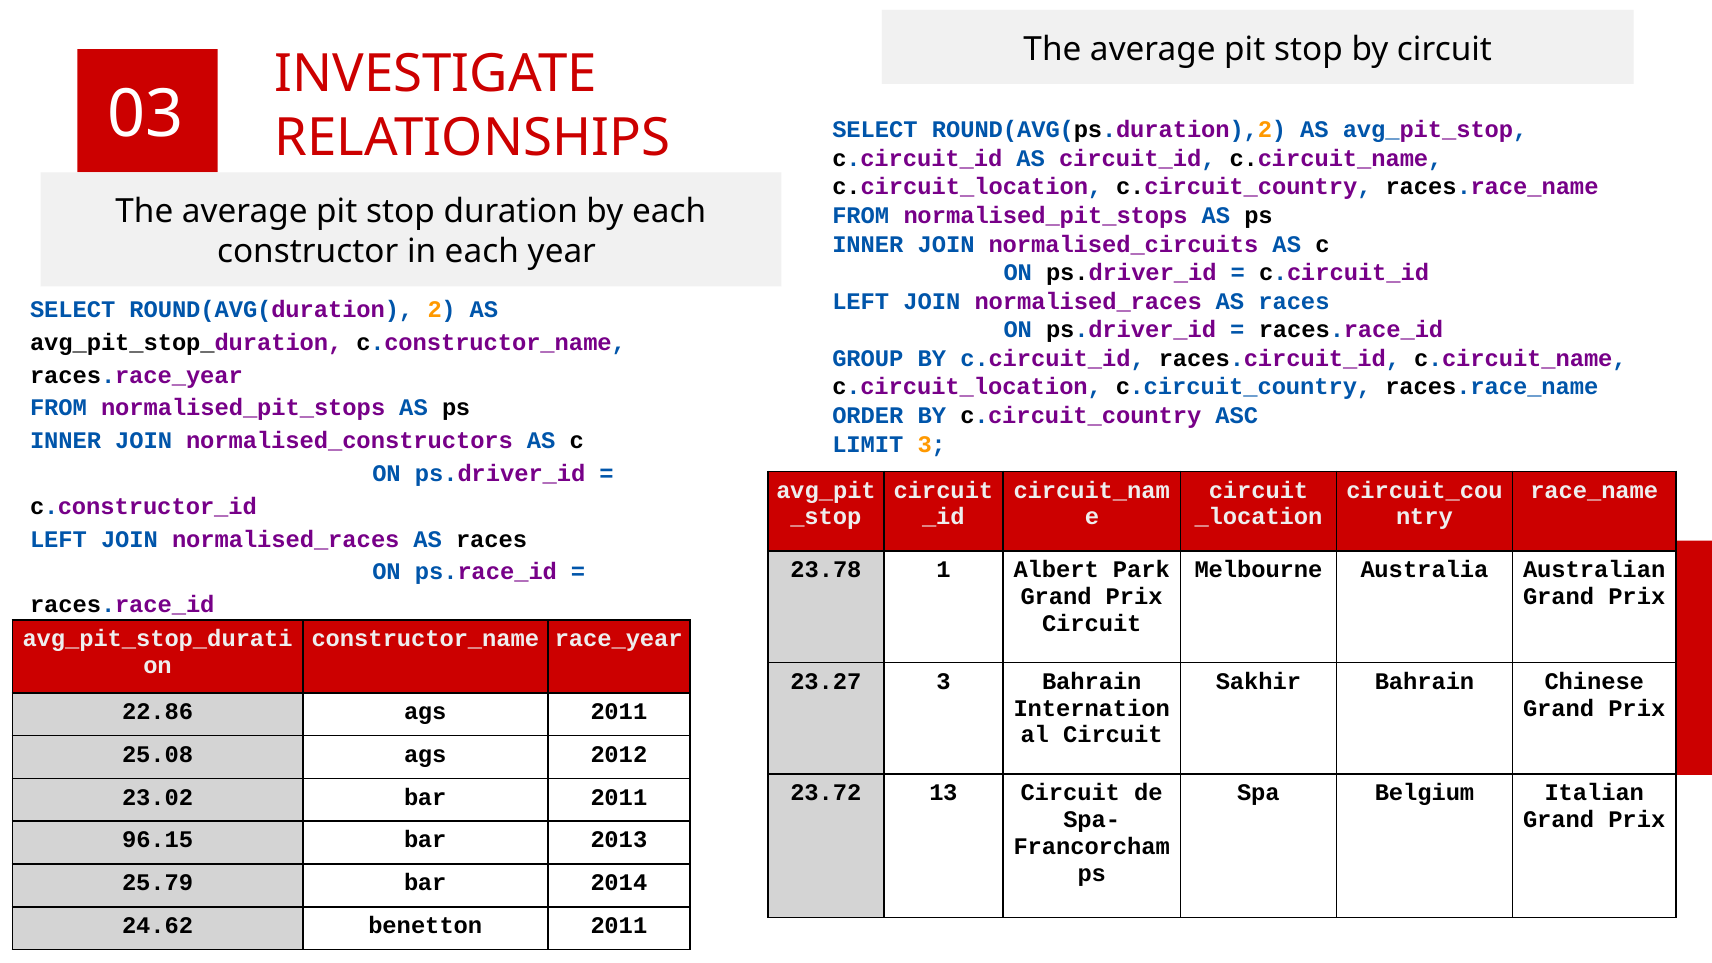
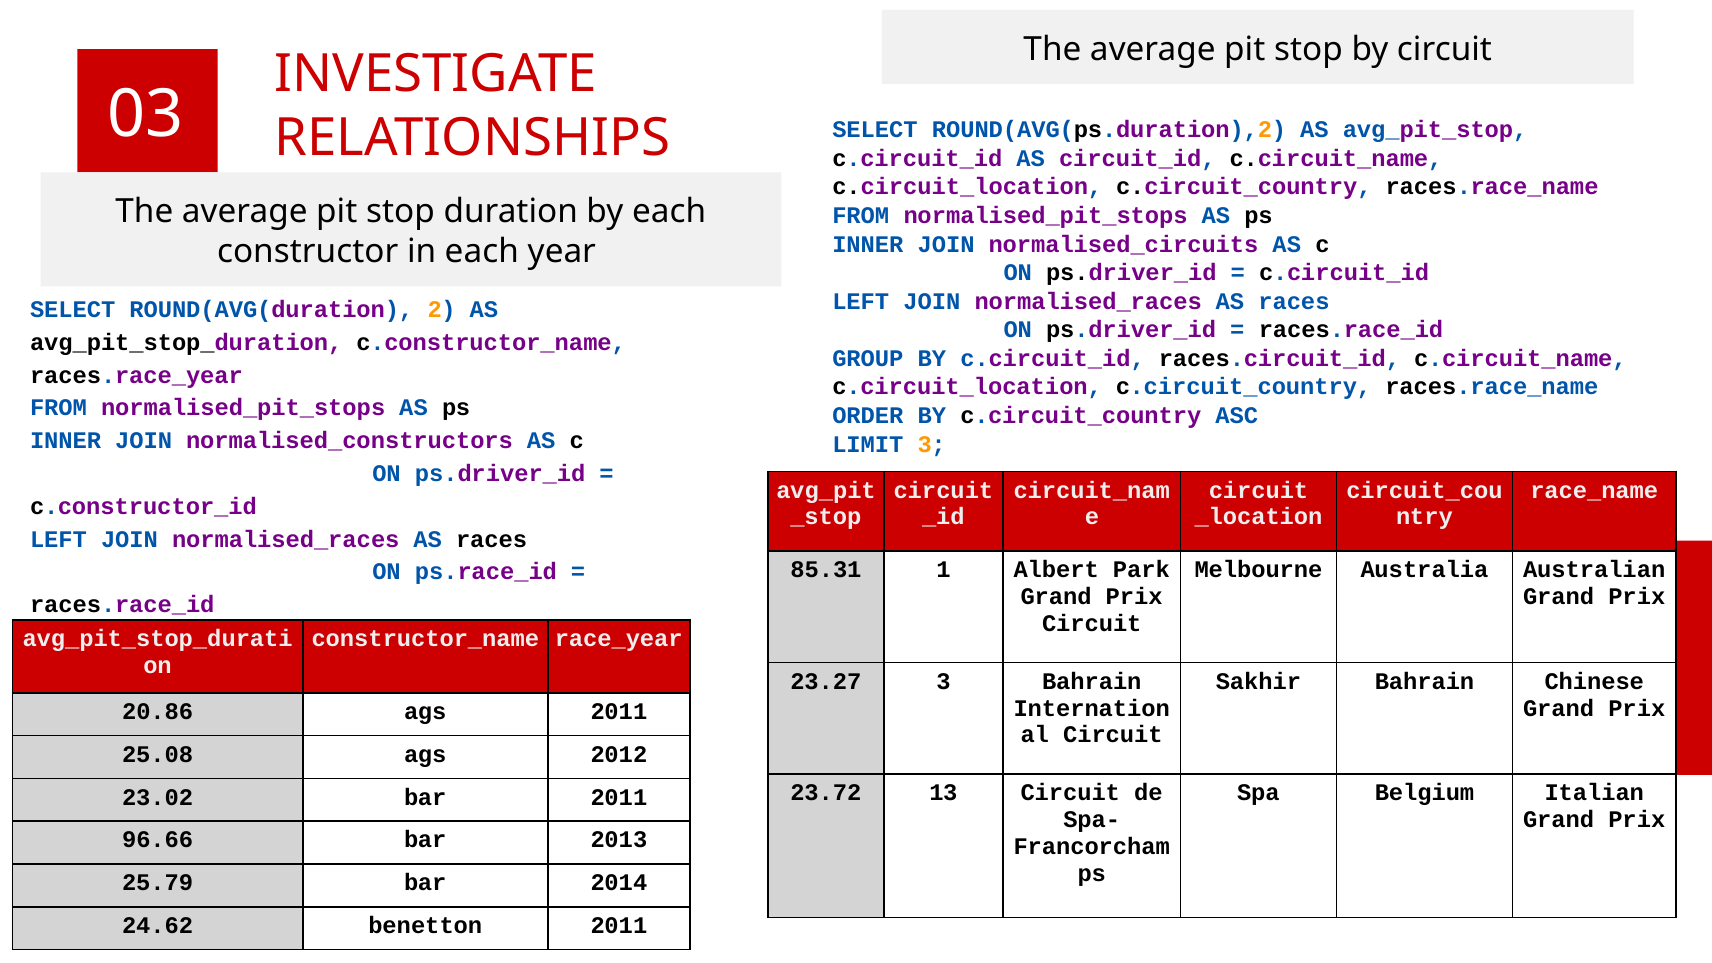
23.78: 23.78 -> 85.31
22.86: 22.86 -> 20.86
96.15: 96.15 -> 96.66
